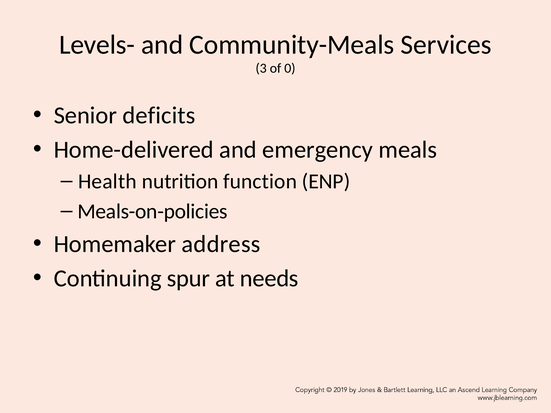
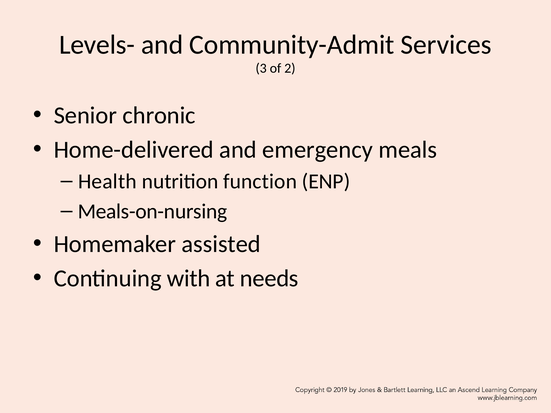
Community-Meals: Community-Meals -> Community-Admit
0: 0 -> 2
deficits: deficits -> chronic
Meals-on-policies: Meals-on-policies -> Meals-on-nursing
address: address -> assisted
spur: spur -> with
